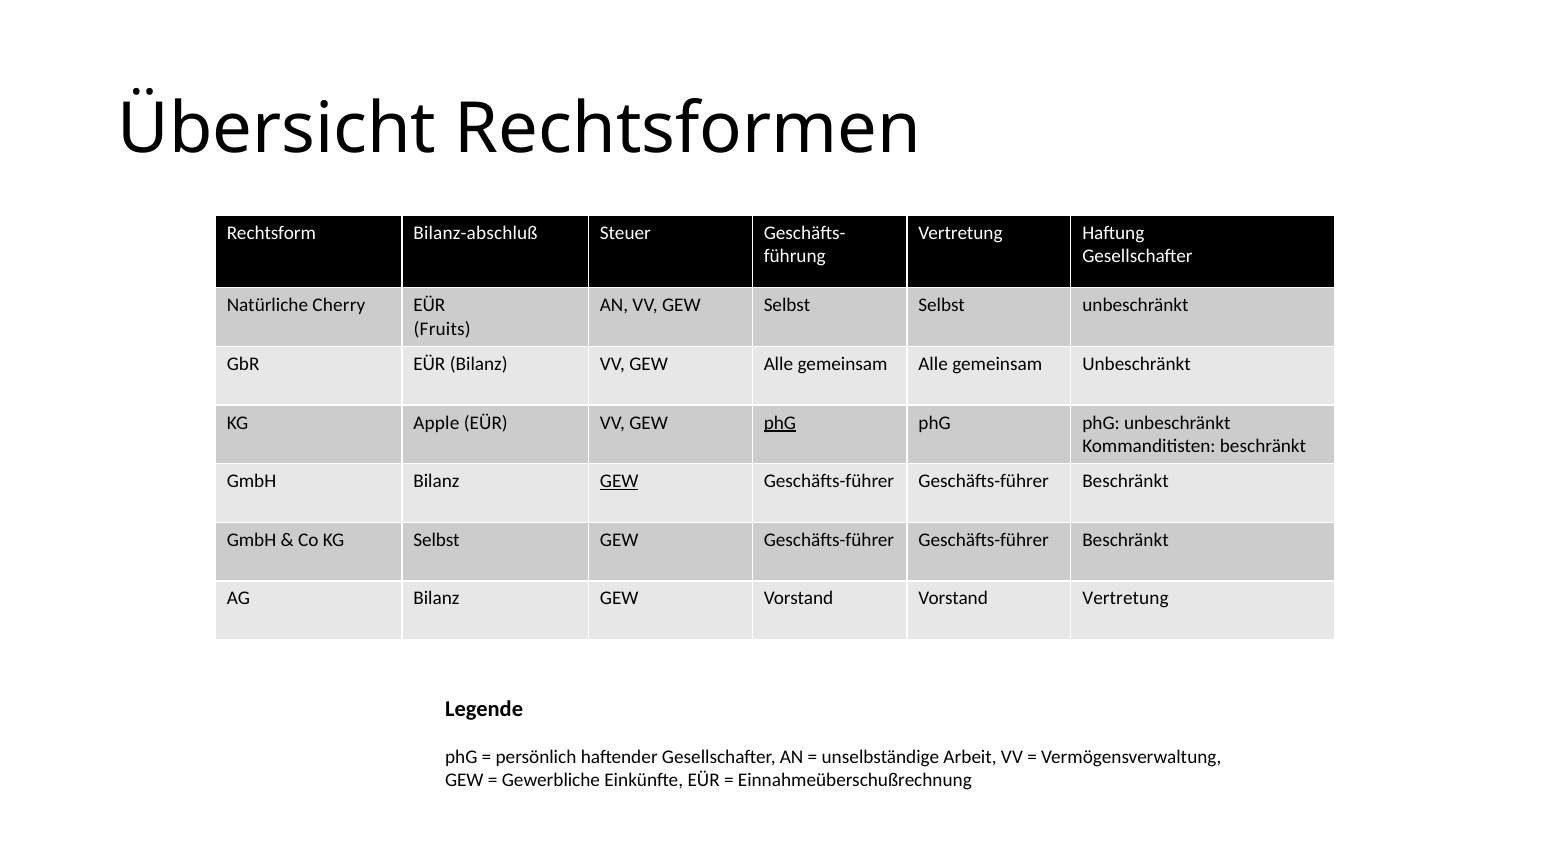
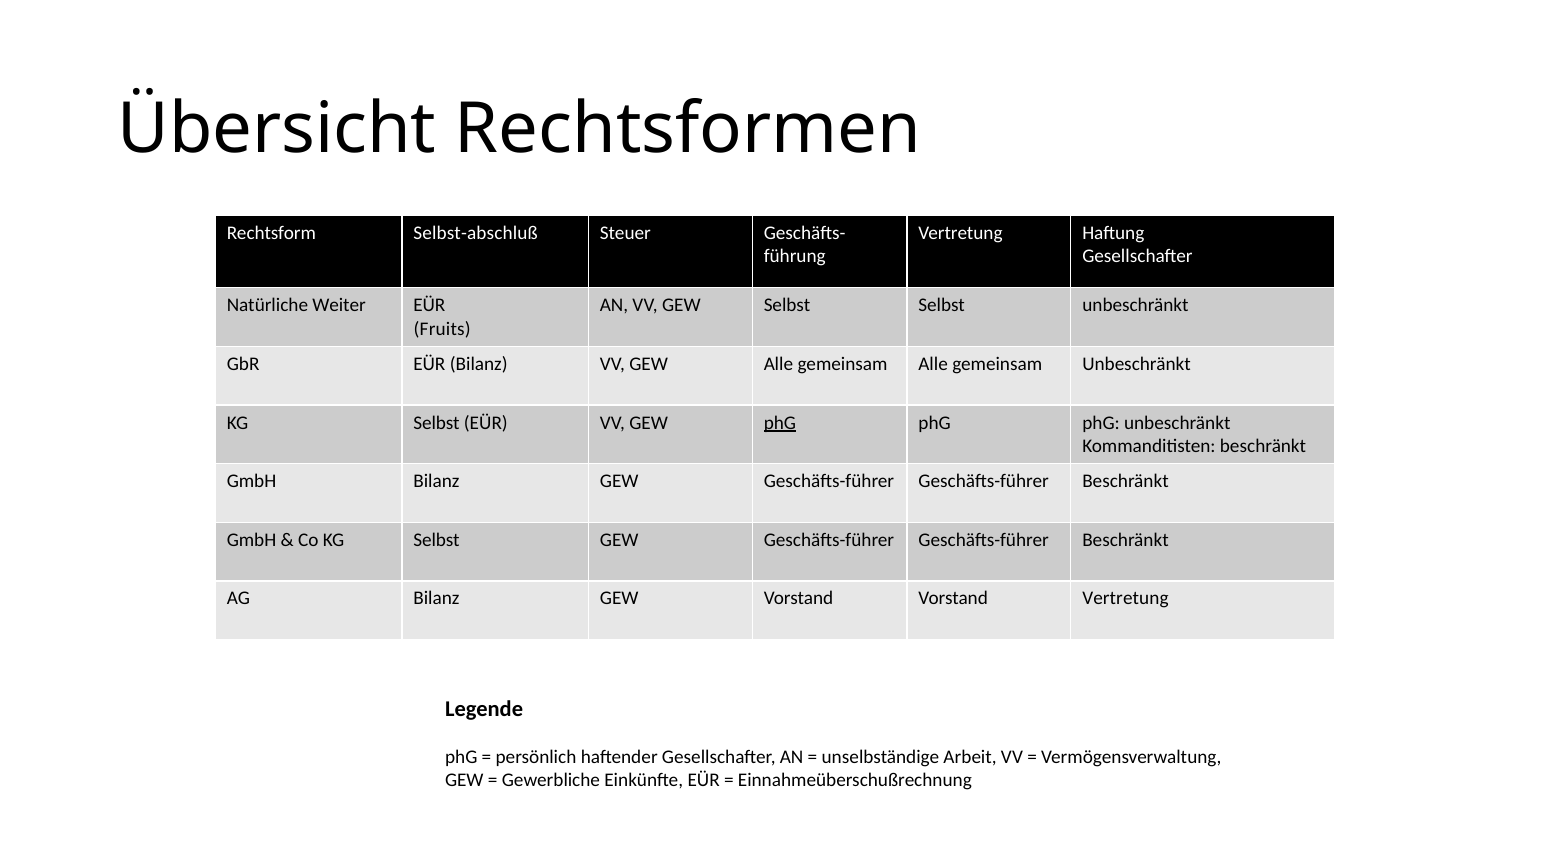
Bilanz-abschluß: Bilanz-abschluß -> Selbst-abschluß
Cherry: Cherry -> Weiter
Apple at (436, 423): Apple -> Selbst
GEW at (619, 481) underline: present -> none
